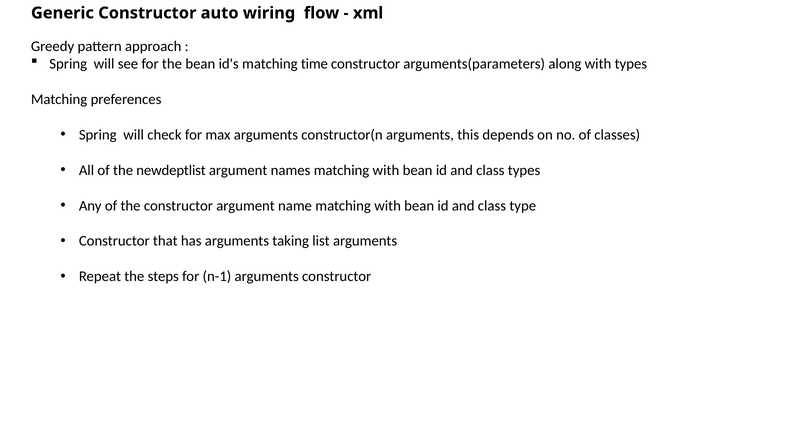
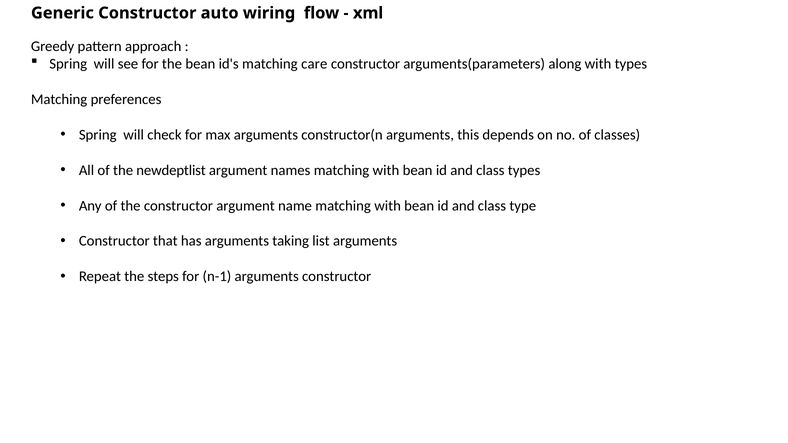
time: time -> care
